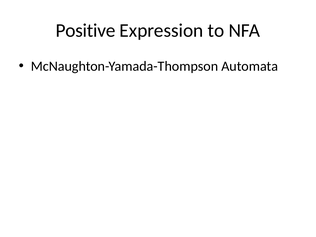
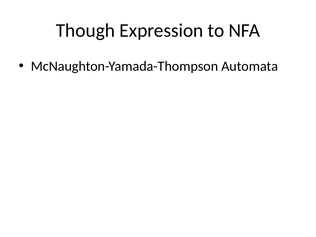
Positive: Positive -> Though
